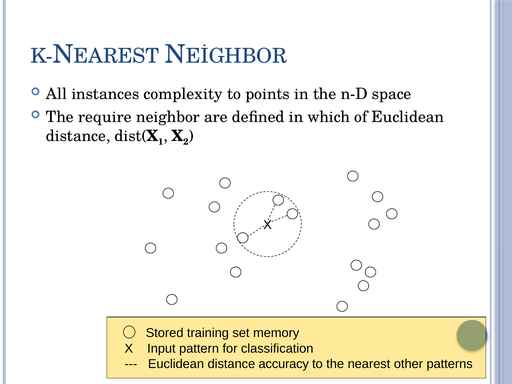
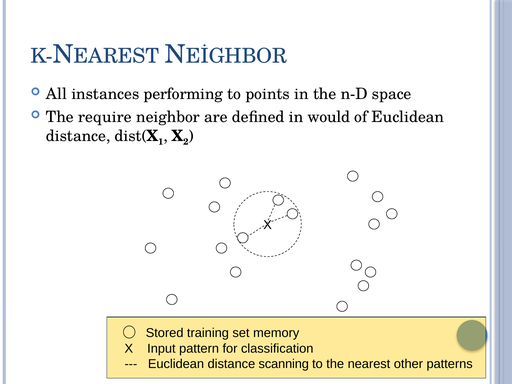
complexity: complexity -> performing
which: which -> would
accuracy: accuracy -> scanning
